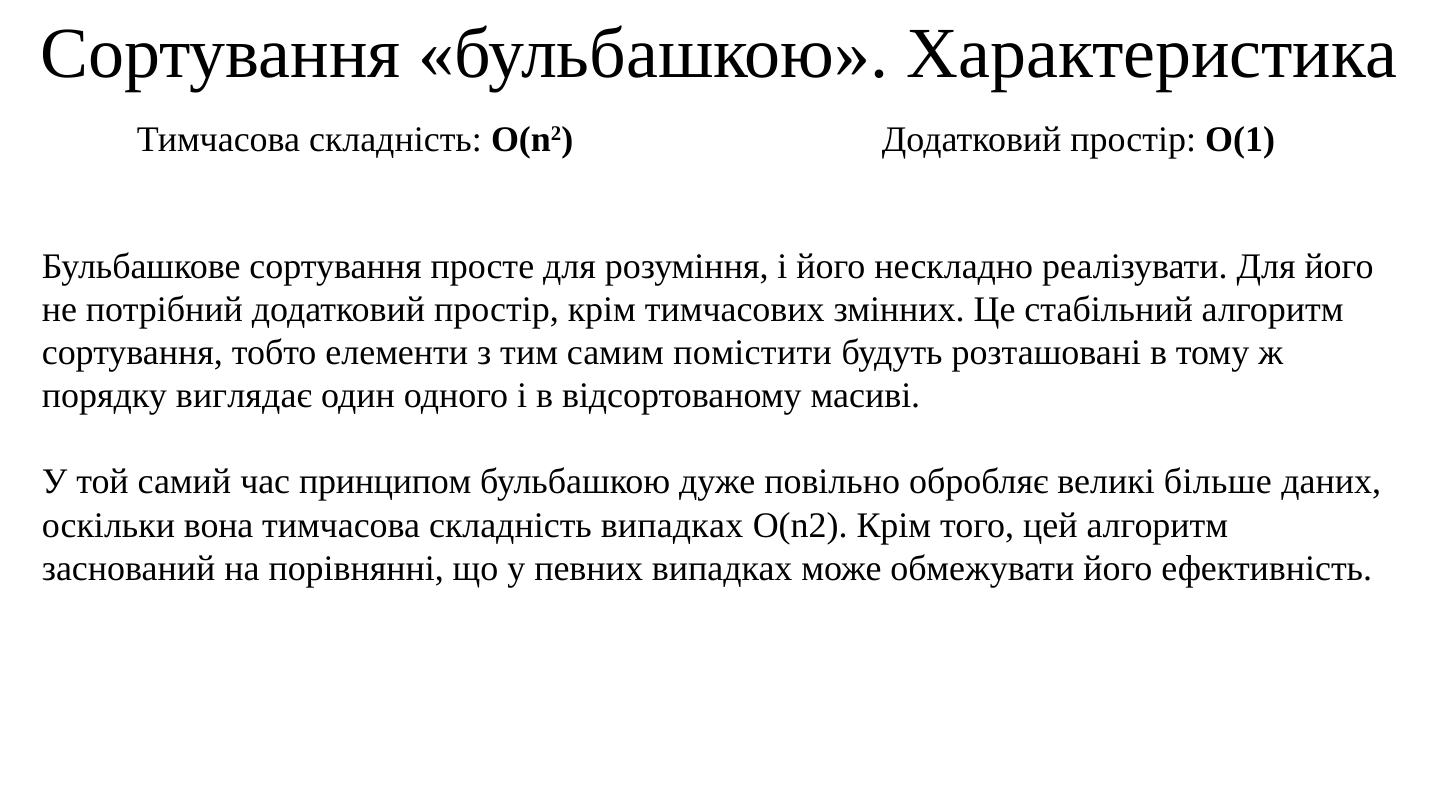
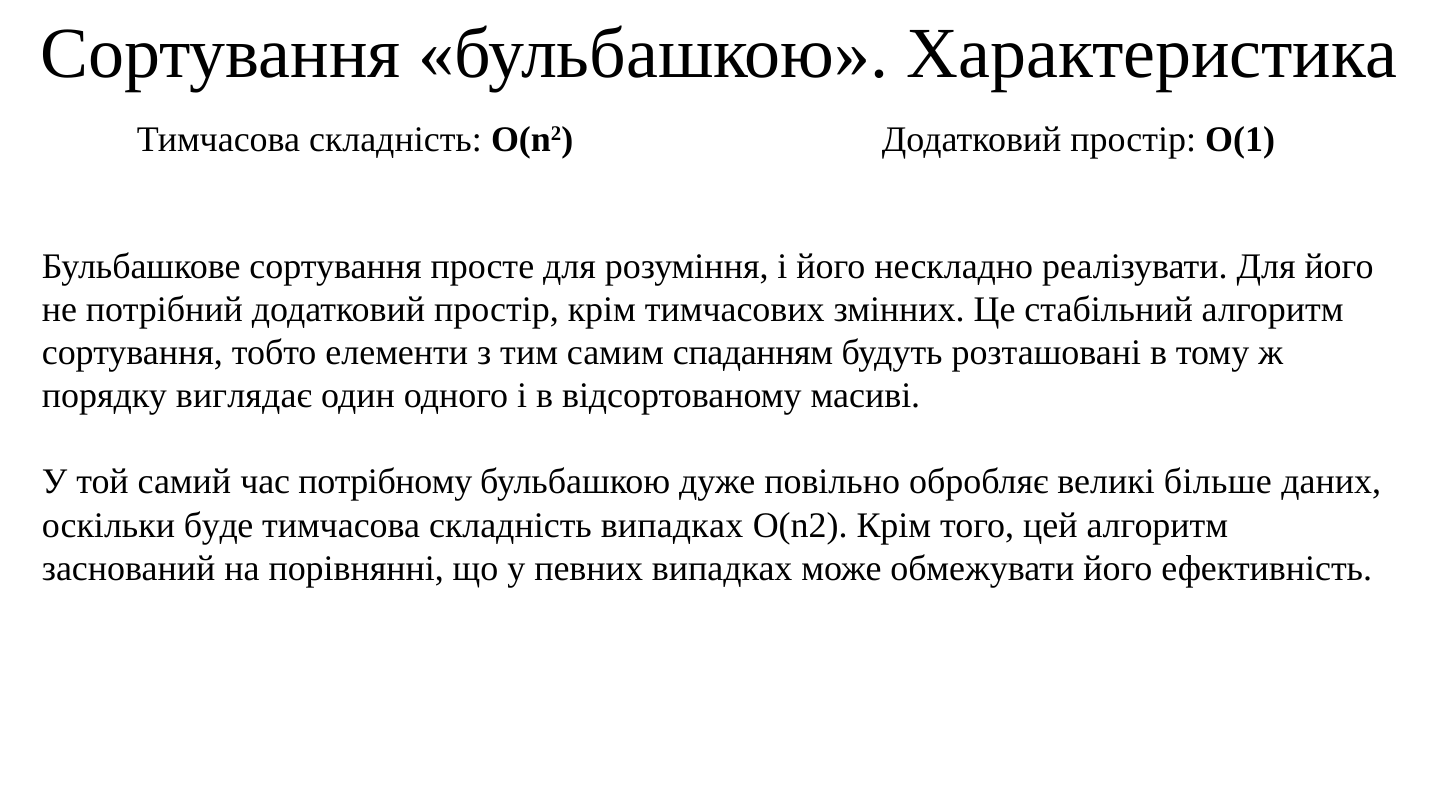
помістити: помістити -> спаданням
принципом: принципом -> потрібному
вона: вона -> буде
